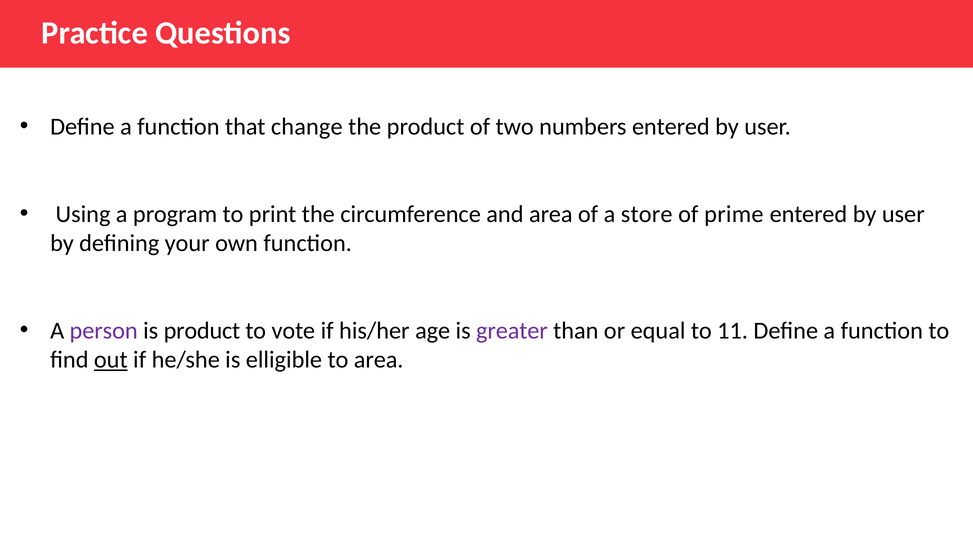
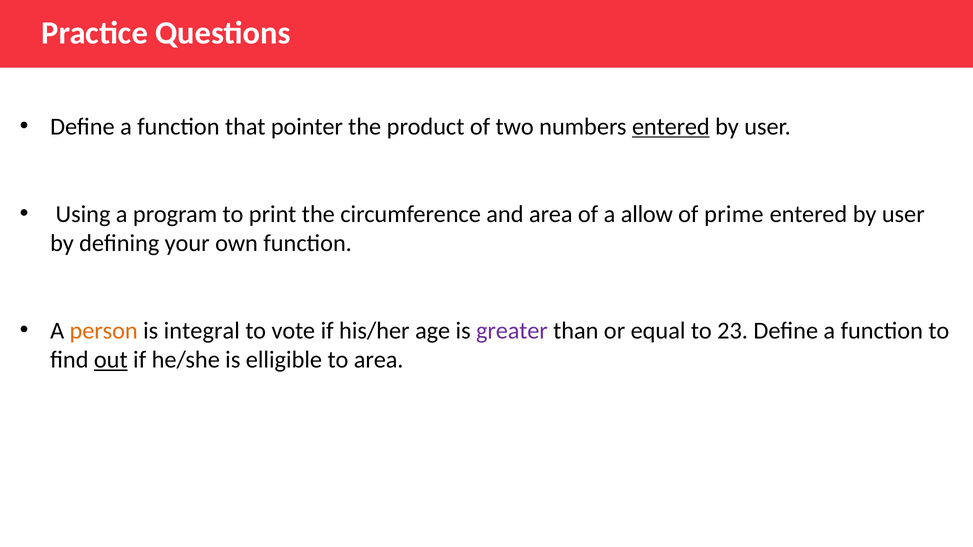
change: change -> pointer
entered at (671, 127) underline: none -> present
store: store -> allow
person colour: purple -> orange
is product: product -> integral
11: 11 -> 23
